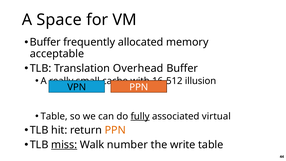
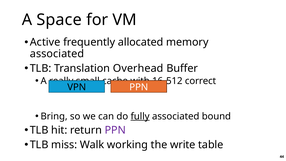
Buffer at (45, 42): Buffer -> Active
acceptable at (57, 54): acceptable -> associated
illusion: illusion -> correct
Table at (54, 116): Table -> Bring
virtual: virtual -> bound
PPN at (115, 130) colour: orange -> purple
miss underline: present -> none
number: number -> working
